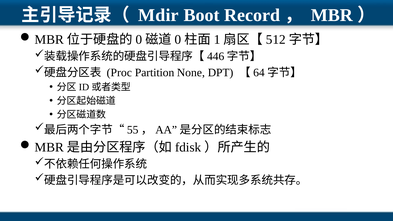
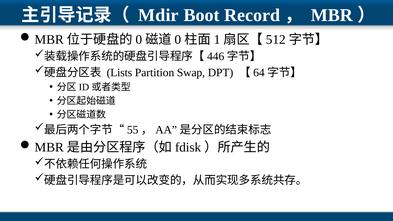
Proc: Proc -> Lists
None: None -> Swap
